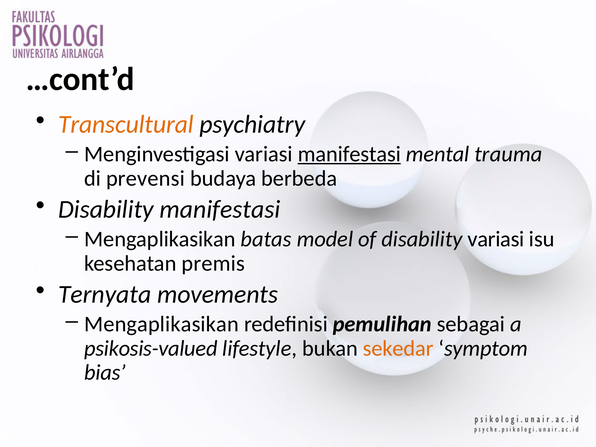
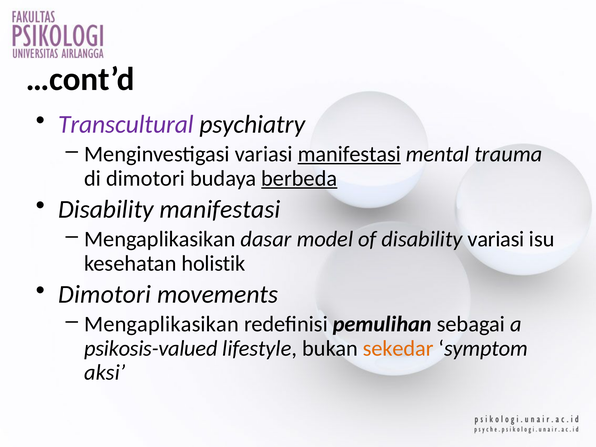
Transcultural colour: orange -> purple
di prevensi: prevensi -> dimotori
berbeda underline: none -> present
batas: batas -> dasar
premis: premis -> holistik
Ternyata at (105, 295): Ternyata -> Dimotori
bias: bias -> aksi
